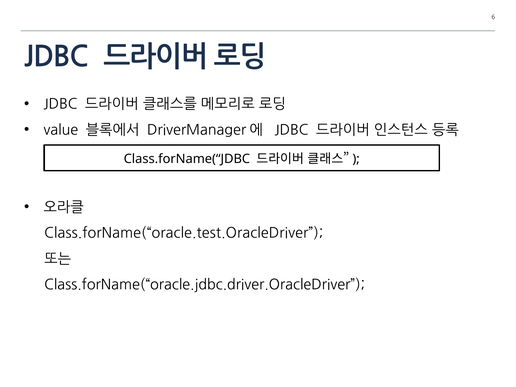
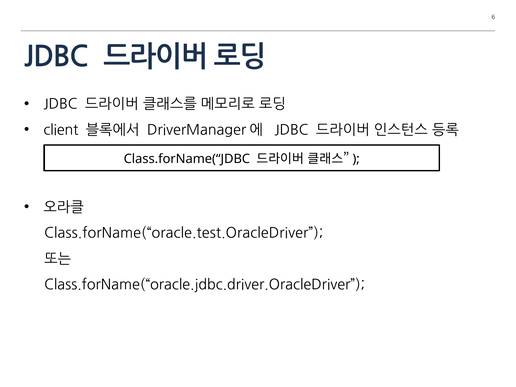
value: value -> client
